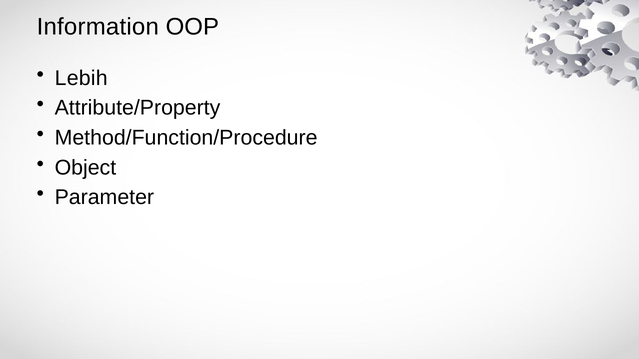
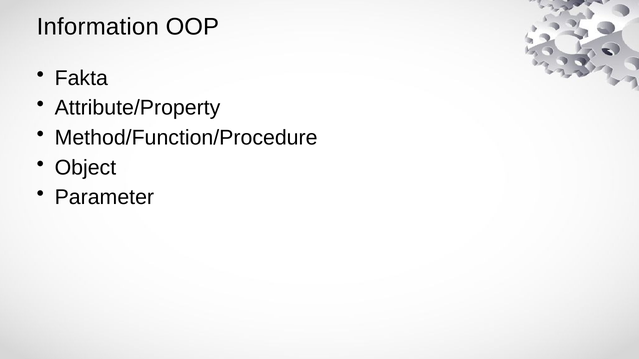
Lebih: Lebih -> Fakta
